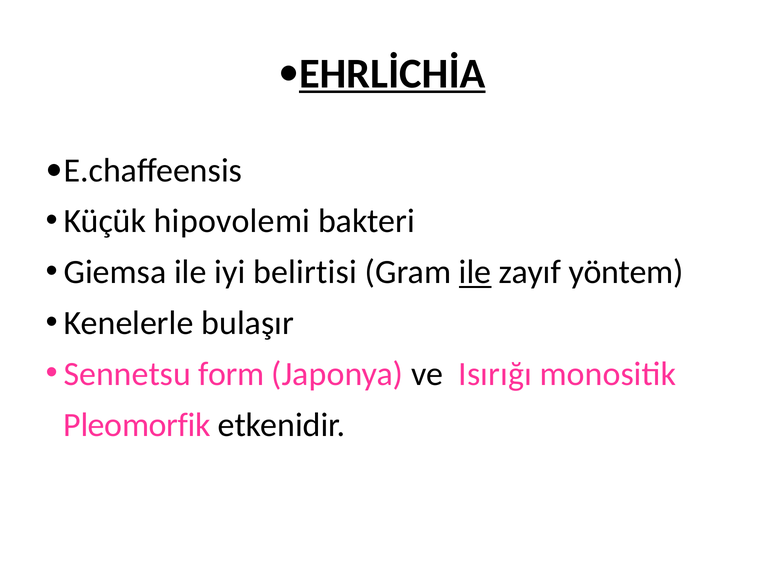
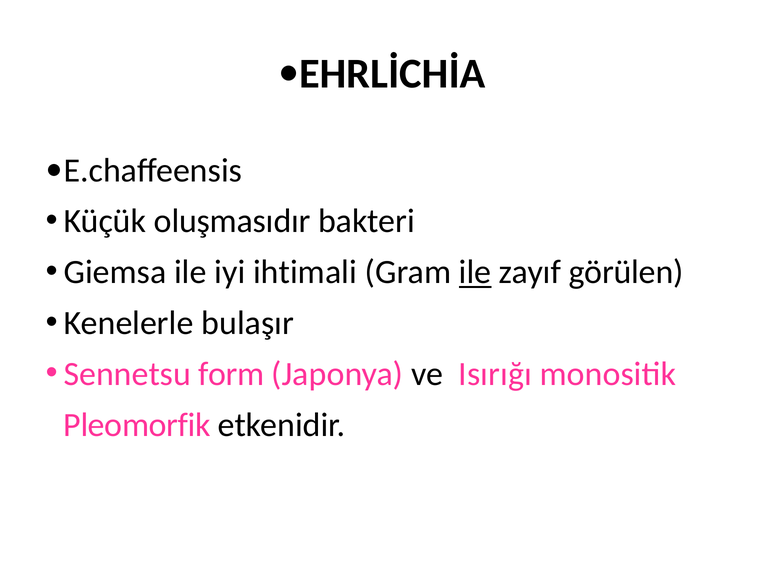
EHRLİCHİA underline: present -> none
hipovolemi: hipovolemi -> oluşmasıdır
belirtisi: belirtisi -> ihtimali
yöntem: yöntem -> görülen
